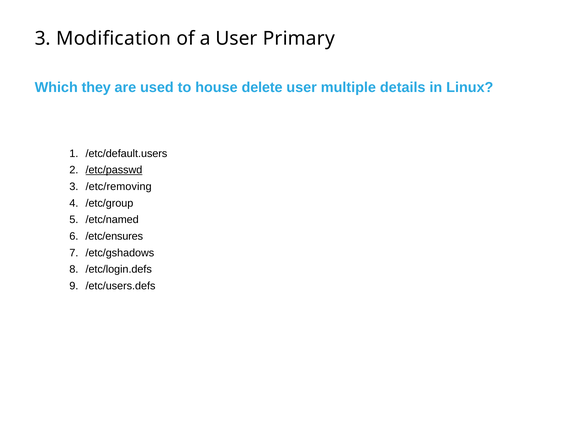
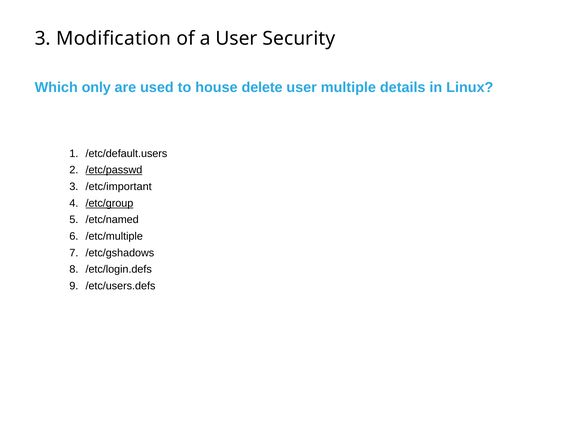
Primary: Primary -> Security
they: they -> only
/etc/removing: /etc/removing -> /etc/important
/etc/group underline: none -> present
/etc/ensures: /etc/ensures -> /etc/multiple
